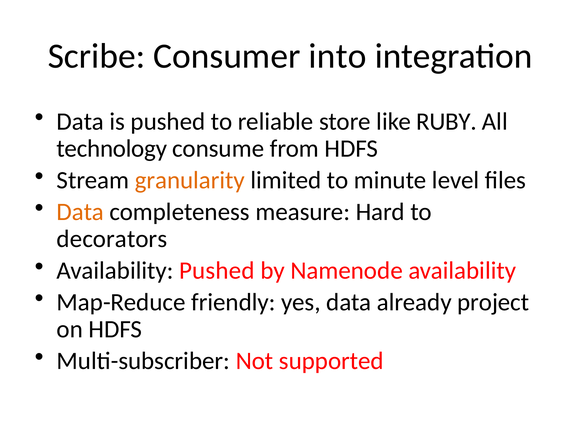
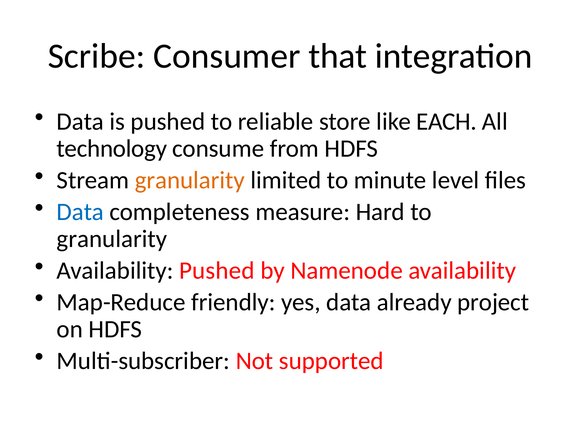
into: into -> that
RUBY: RUBY -> EACH
Data at (80, 212) colour: orange -> blue
decorators at (112, 239): decorators -> granularity
